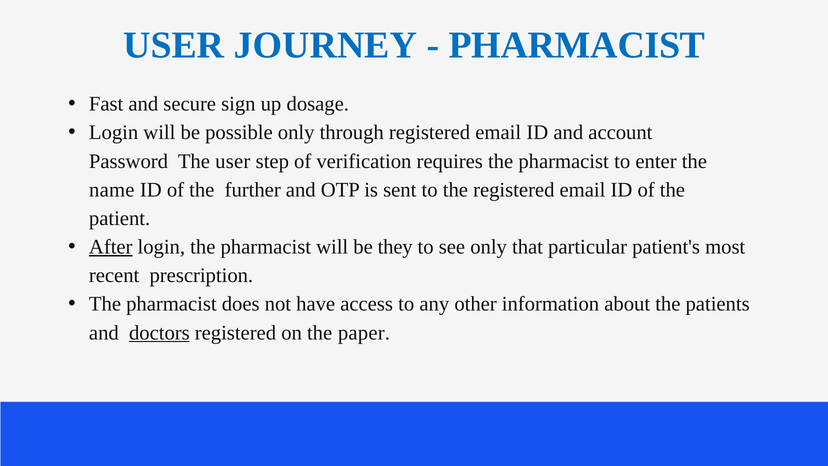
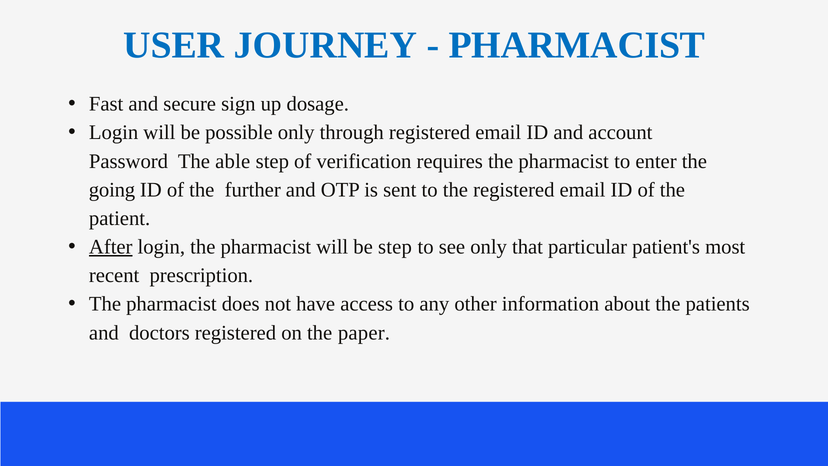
The user: user -> able
name: name -> going
be they: they -> step
doctors underline: present -> none
